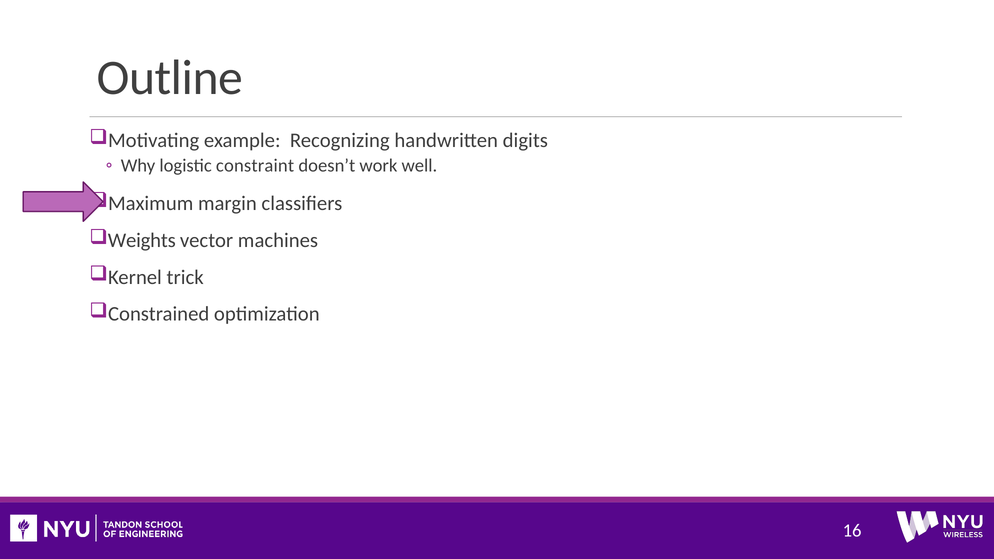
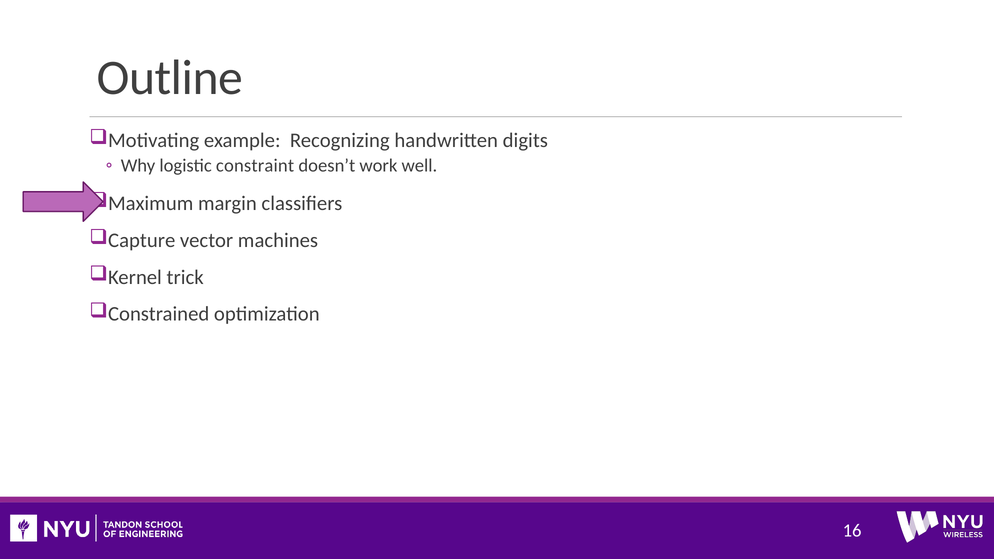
Weights: Weights -> Capture
